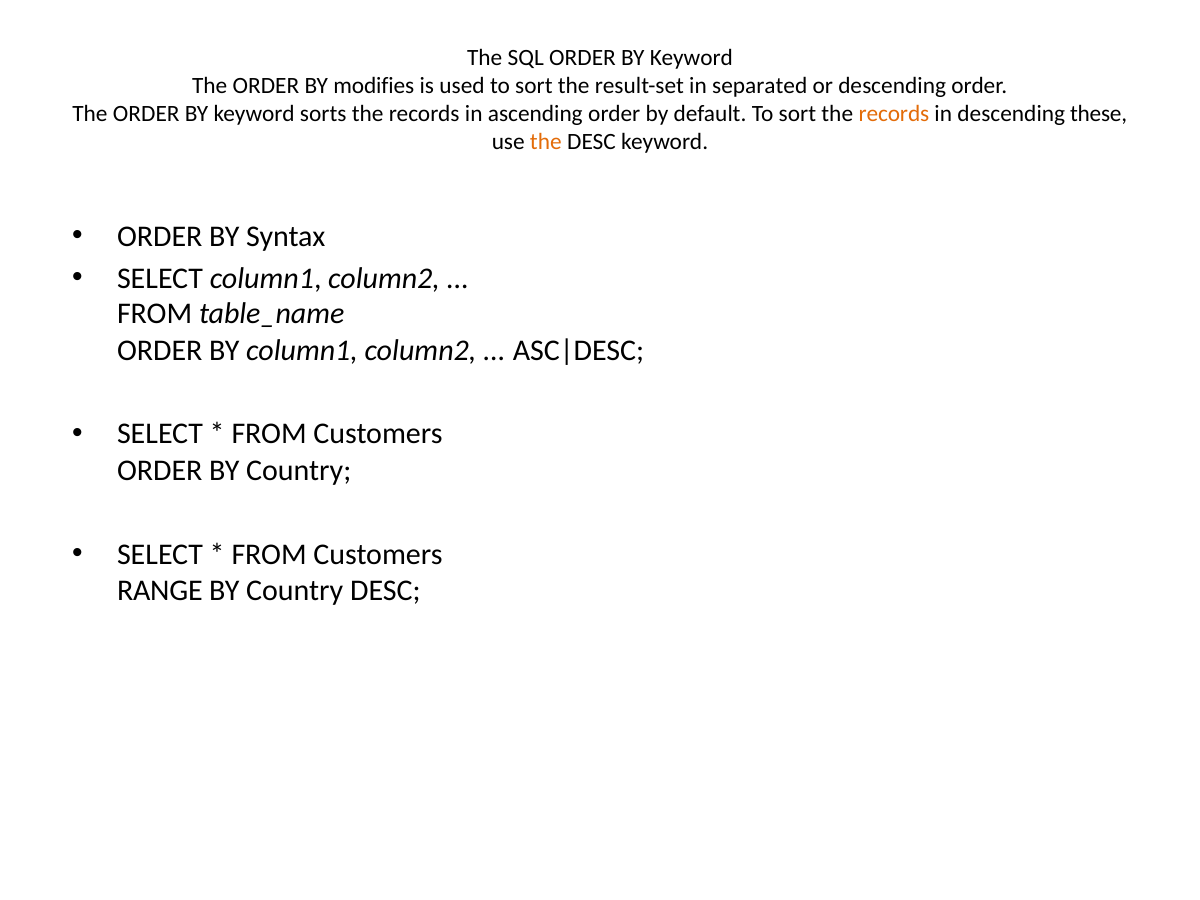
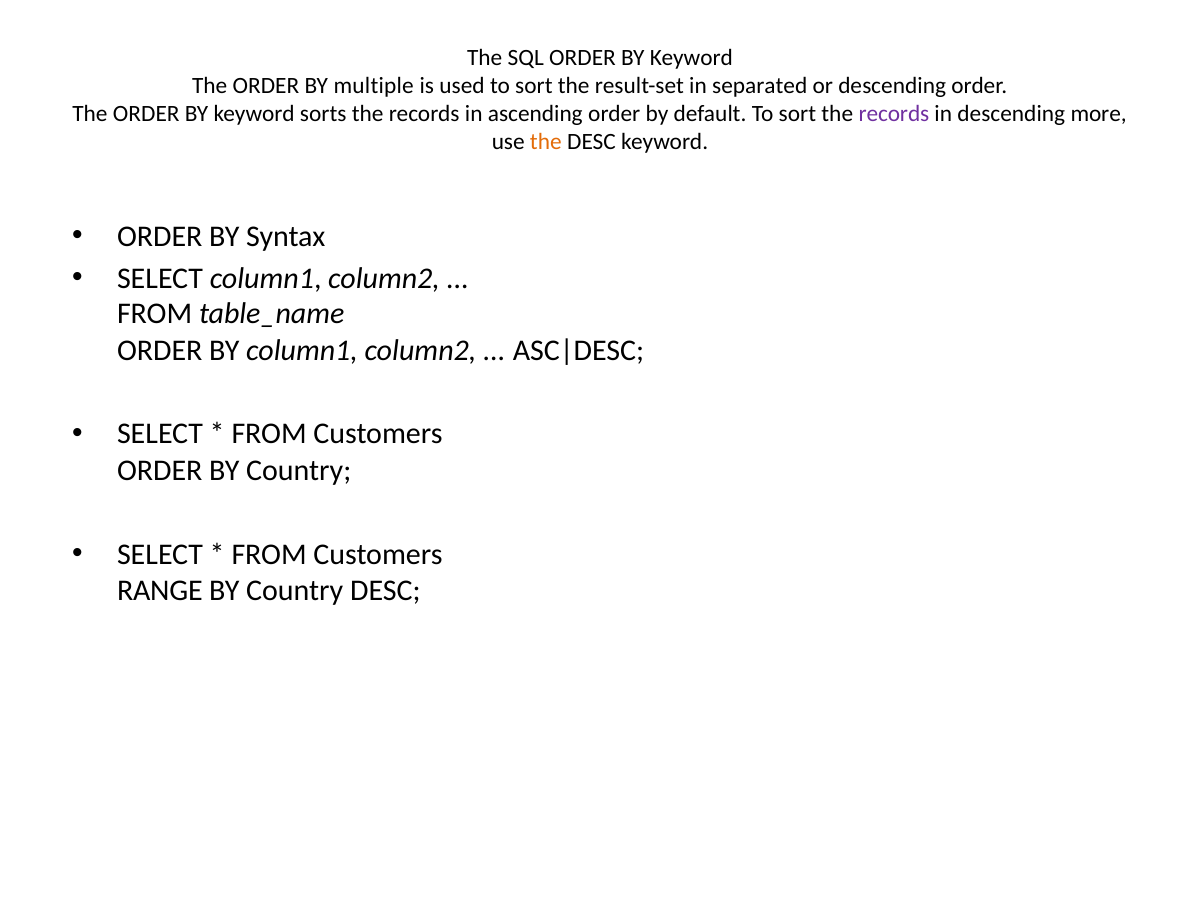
modifies: modifies -> multiple
records at (894, 114) colour: orange -> purple
these: these -> more
